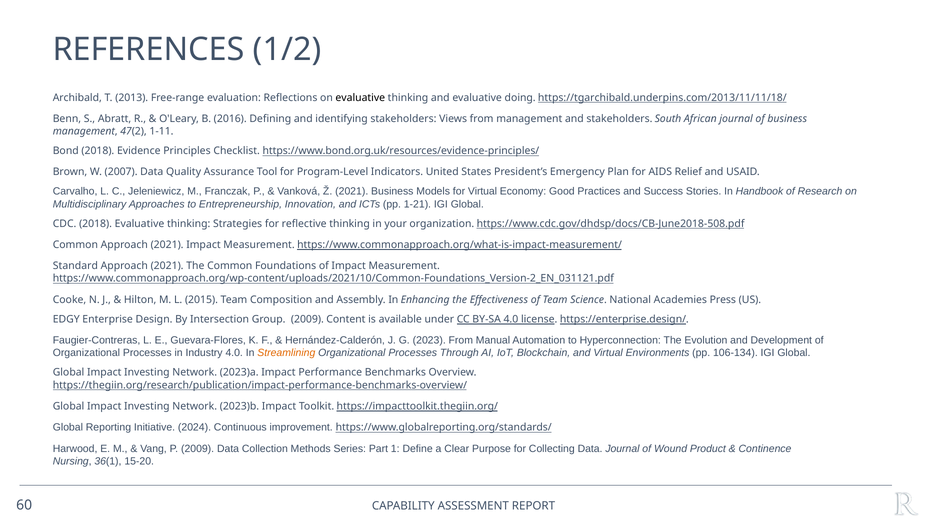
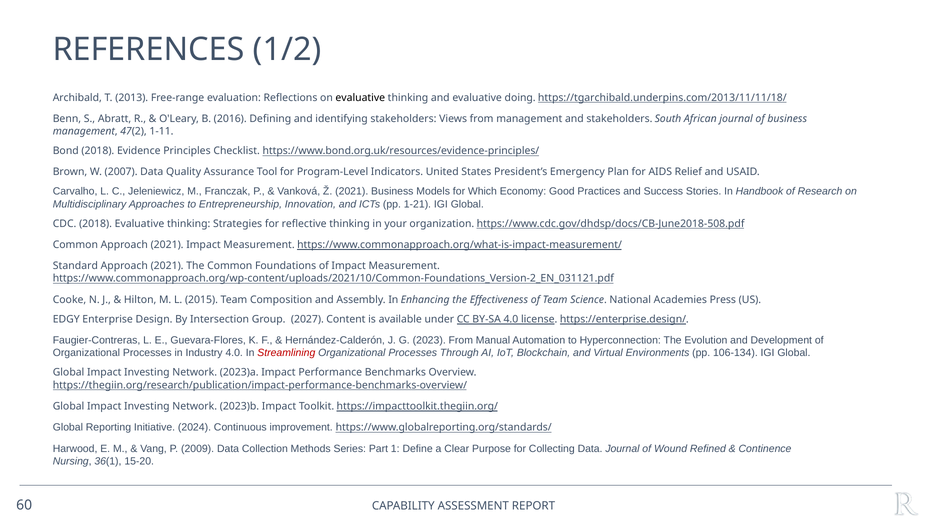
for Virtual: Virtual -> Which
Group 2009: 2009 -> 2027
Streamlining colour: orange -> red
Product: Product -> Refined
